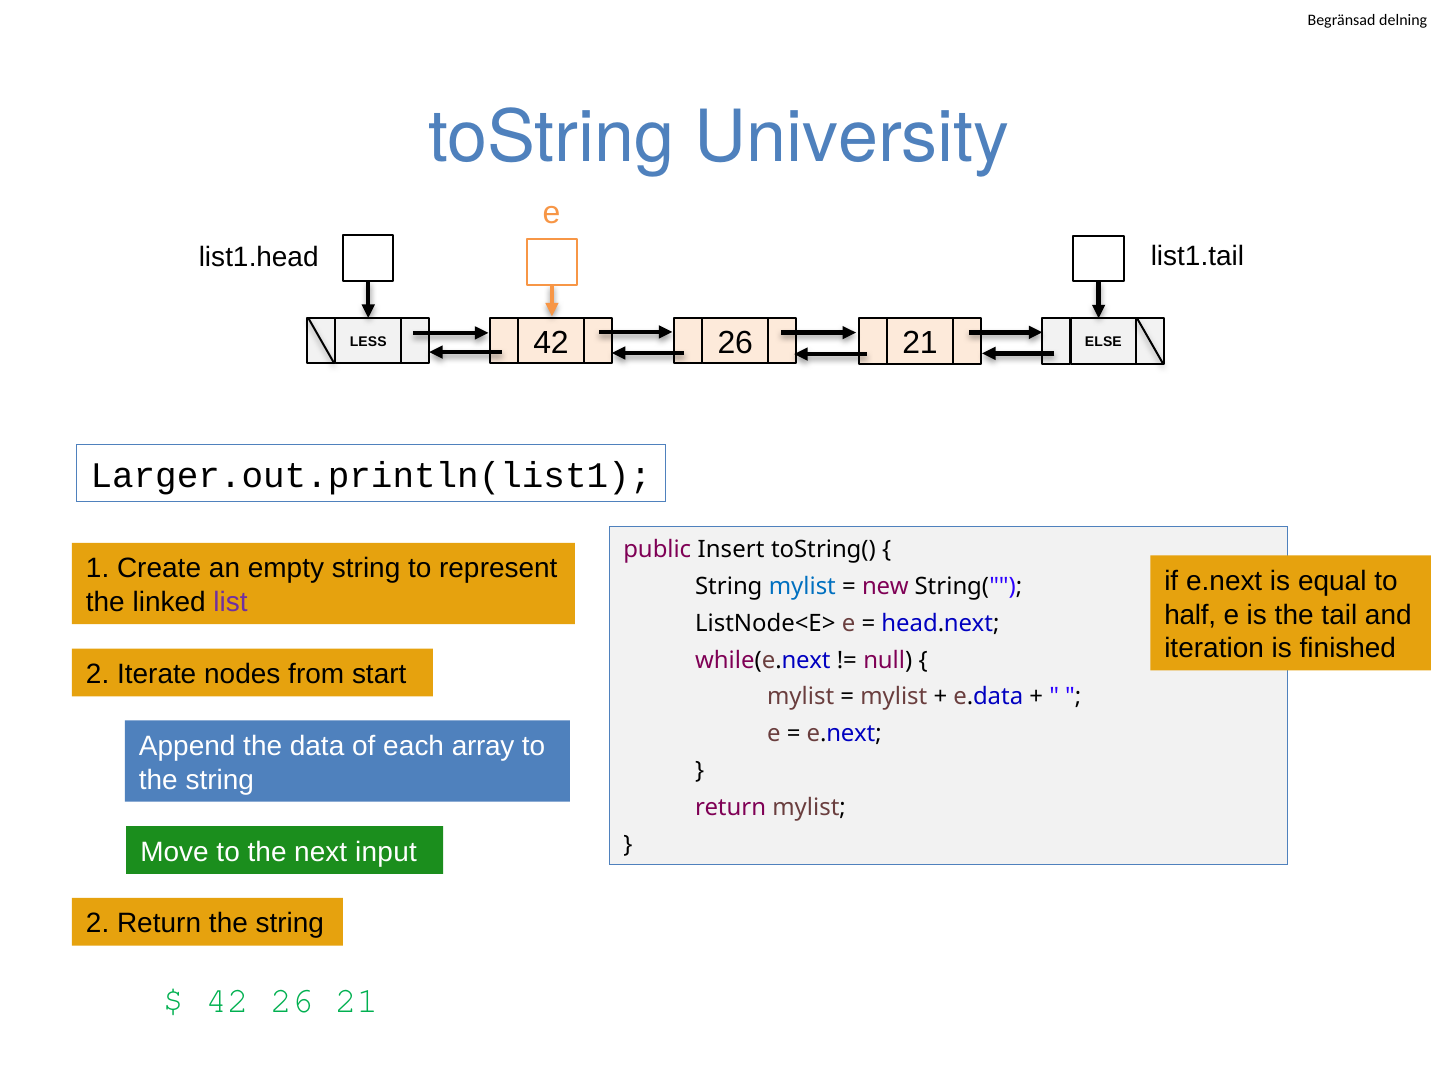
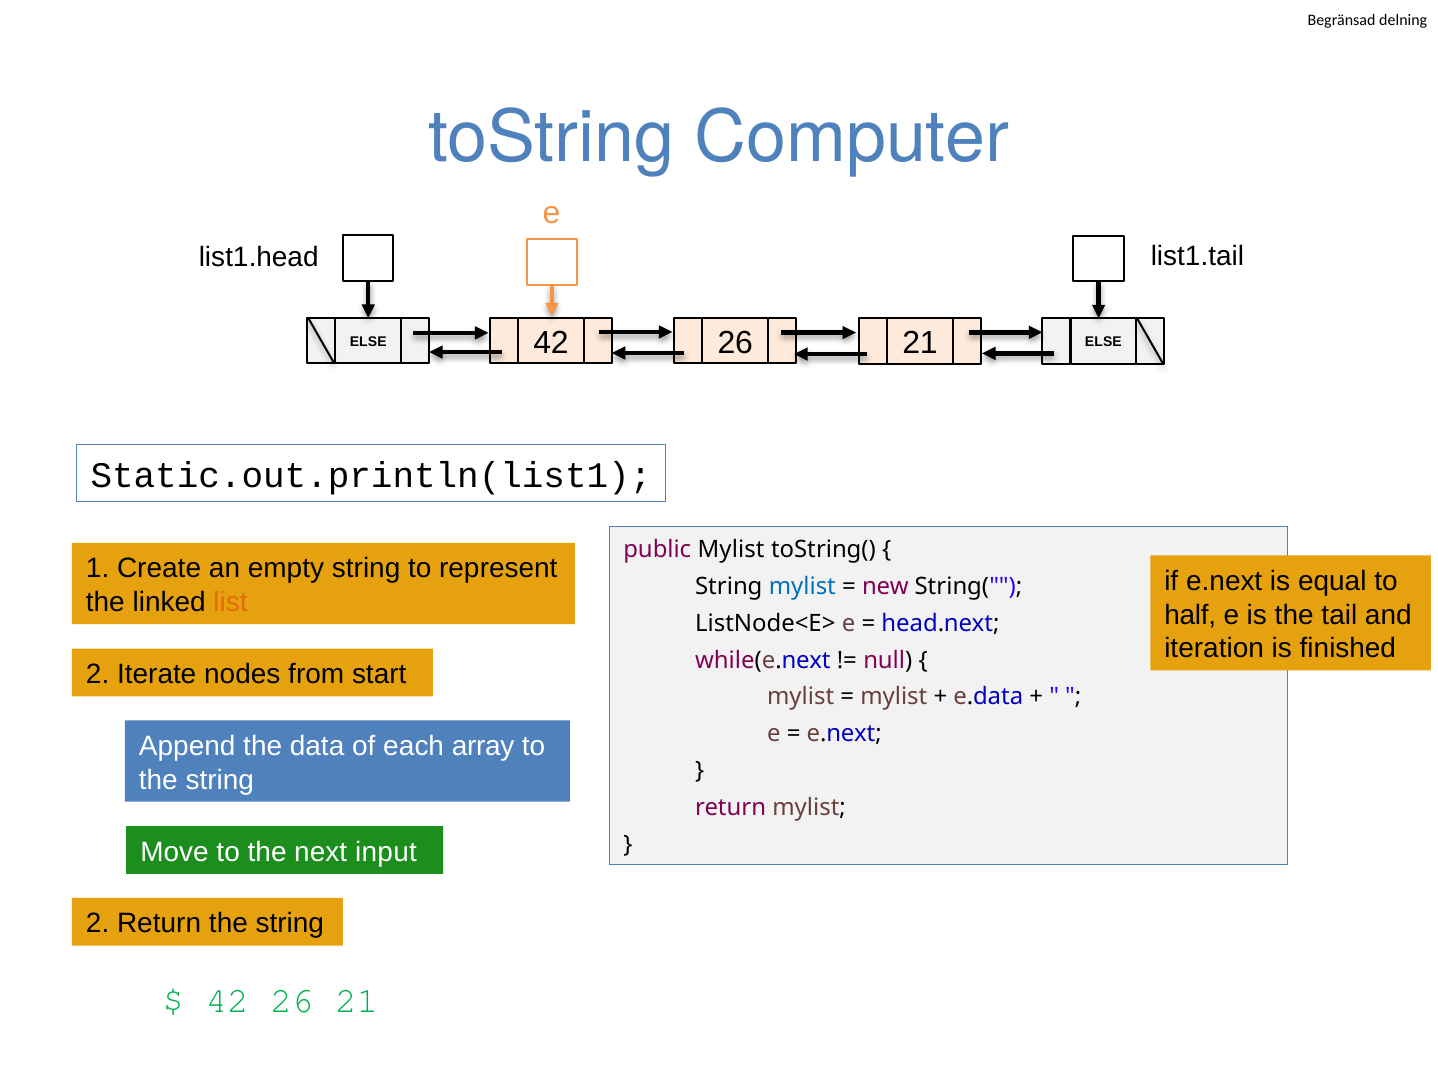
University: University -> Computer
LESS at (368, 341): LESS -> ELSE
Larger.out.println(list1: Larger.out.println(list1 -> Static.out.println(list1
public Insert: Insert -> Mylist
list colour: purple -> orange
